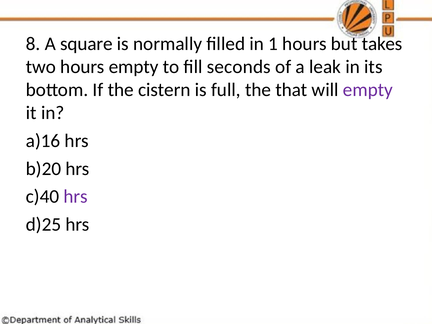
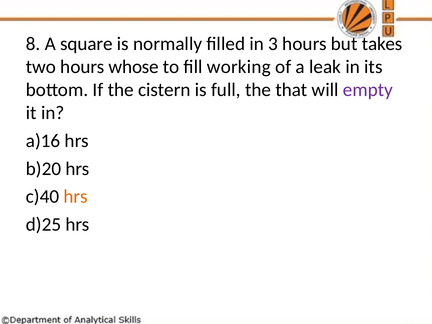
1: 1 -> 3
hours empty: empty -> whose
seconds: seconds -> working
hrs at (76, 197) colour: purple -> orange
